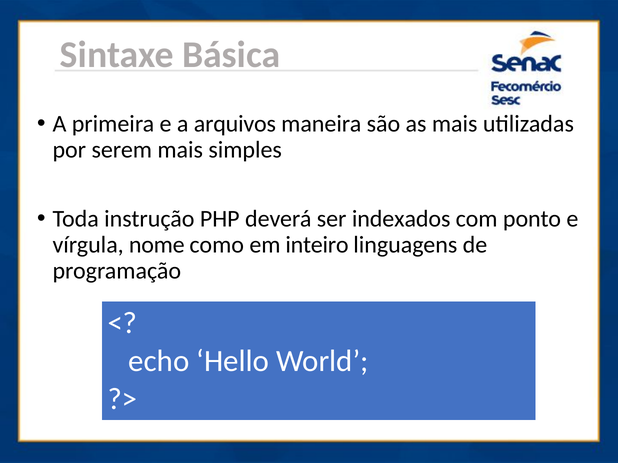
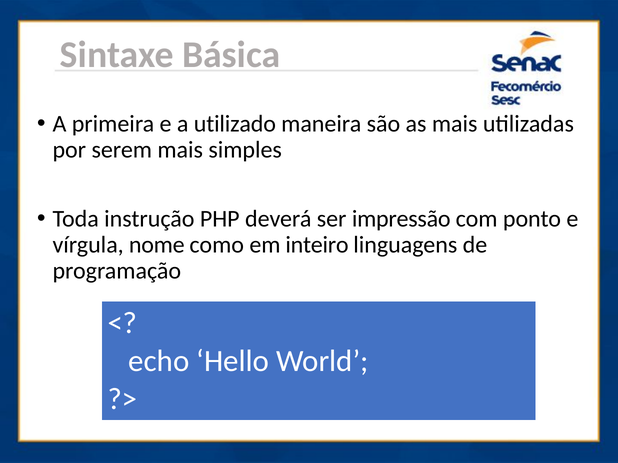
arquivos: arquivos -> utilizado
indexados: indexados -> impressão
